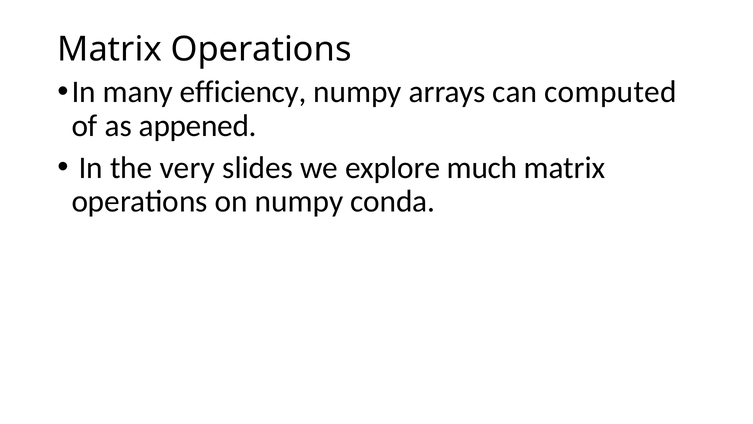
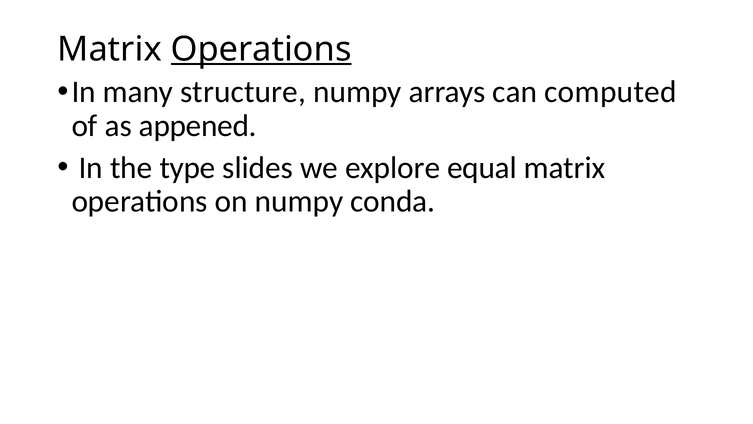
Operations at (261, 49) underline: none -> present
efficiency: efficiency -> structure
very: very -> type
much: much -> equal
